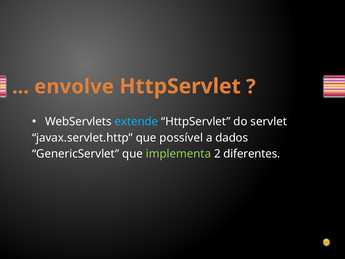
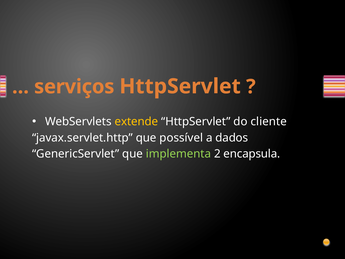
envolve: envolve -> serviços
extende colour: light blue -> yellow
servlet: servlet -> cliente
diferentes: diferentes -> encapsula
